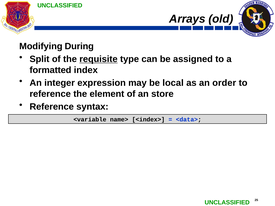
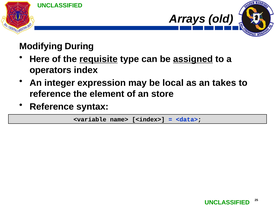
Split: Split -> Here
assigned underline: none -> present
formatted: formatted -> operators
order: order -> takes
